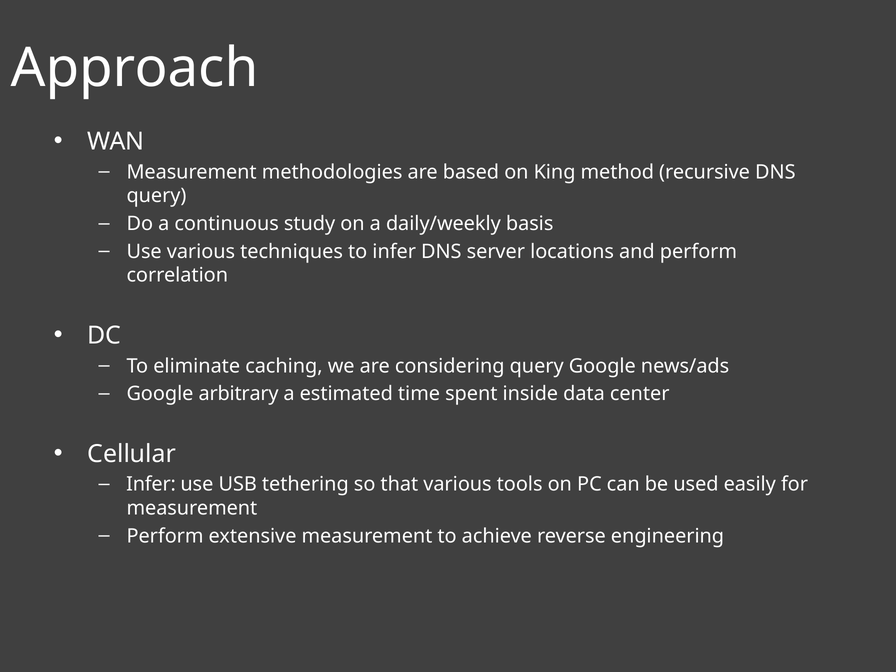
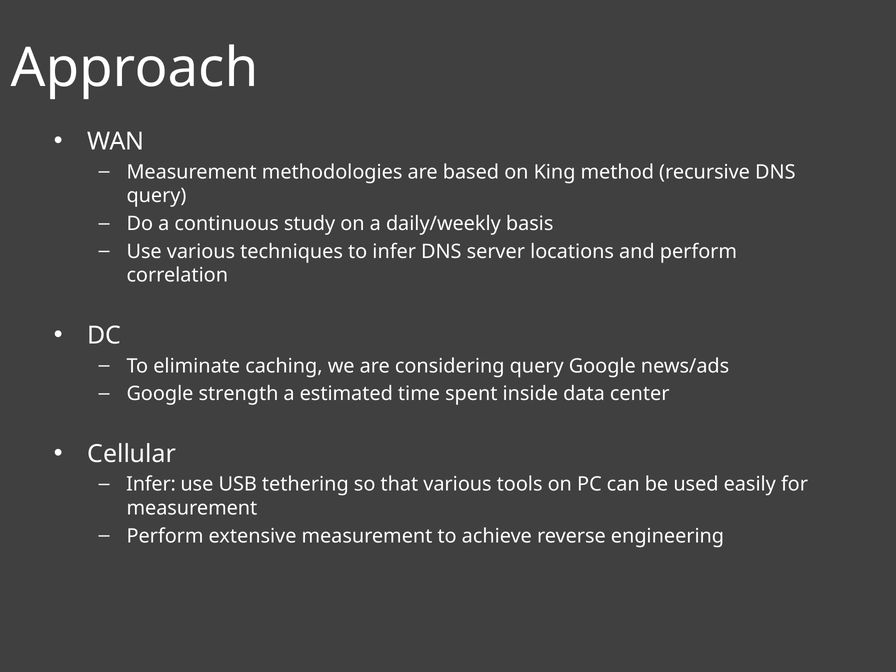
arbitrary: arbitrary -> strength
